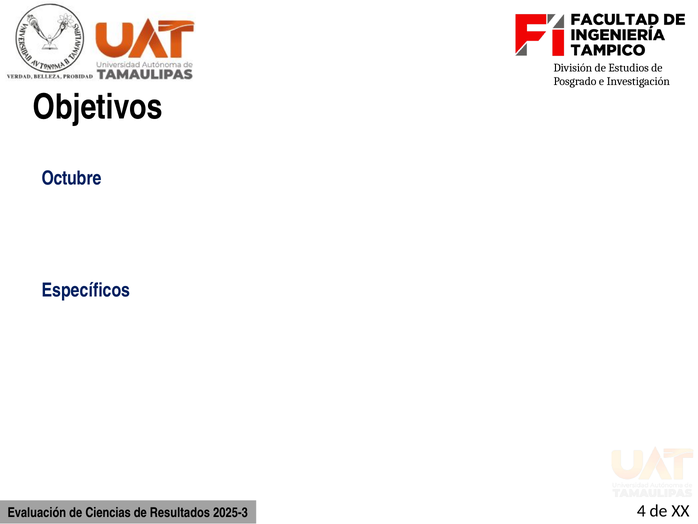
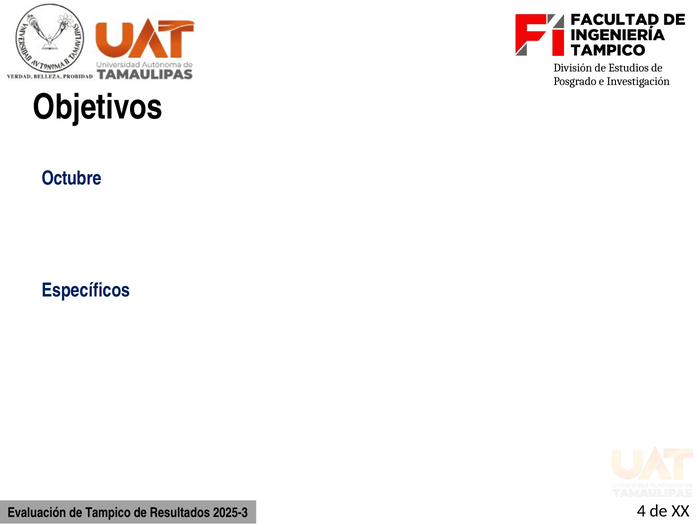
Ciencias: Ciencias -> Tampico
